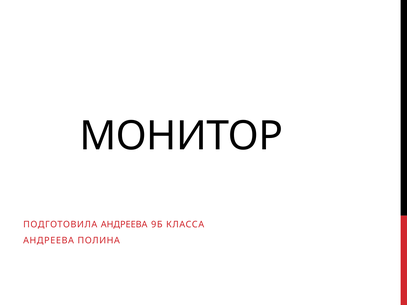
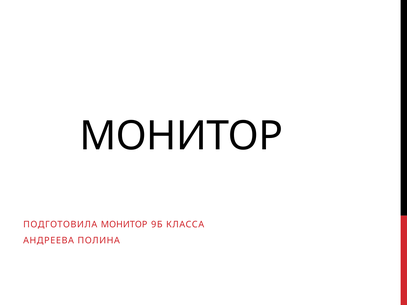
ПОДГОТОВИЛА АНДРЕЕВА: АНДРЕЕВА -> МОНИТОР
